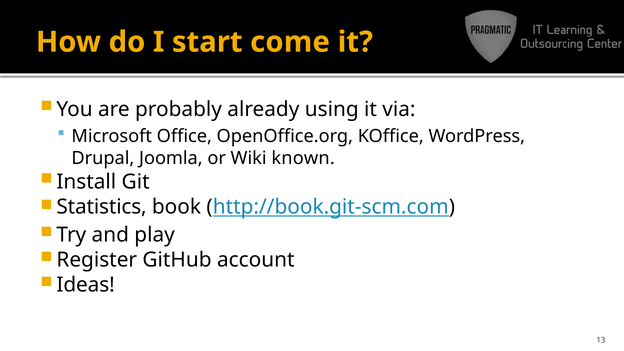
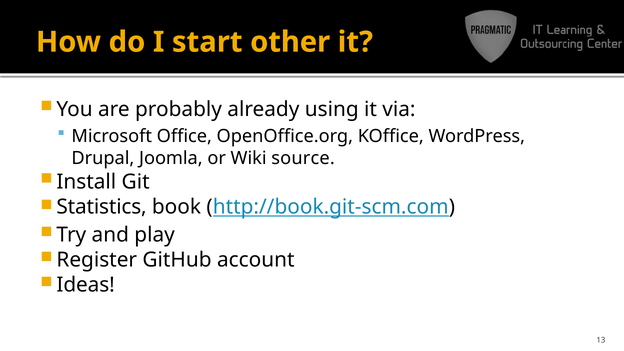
come: come -> other
known: known -> source
